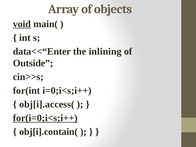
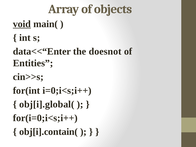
inlining: inlining -> doesnot
Outside: Outside -> Entities
obj[i].access(: obj[i].access( -> obj[i].global(
for(i=0;i<s;i++ underline: present -> none
